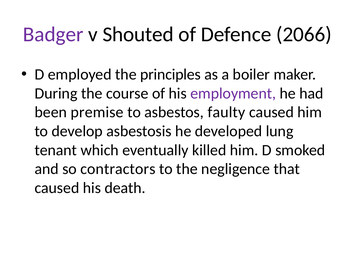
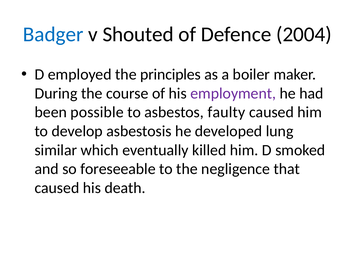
Badger colour: purple -> blue
2066: 2066 -> 2004
premise: premise -> possible
tenant: tenant -> similar
contractors: contractors -> foreseeable
